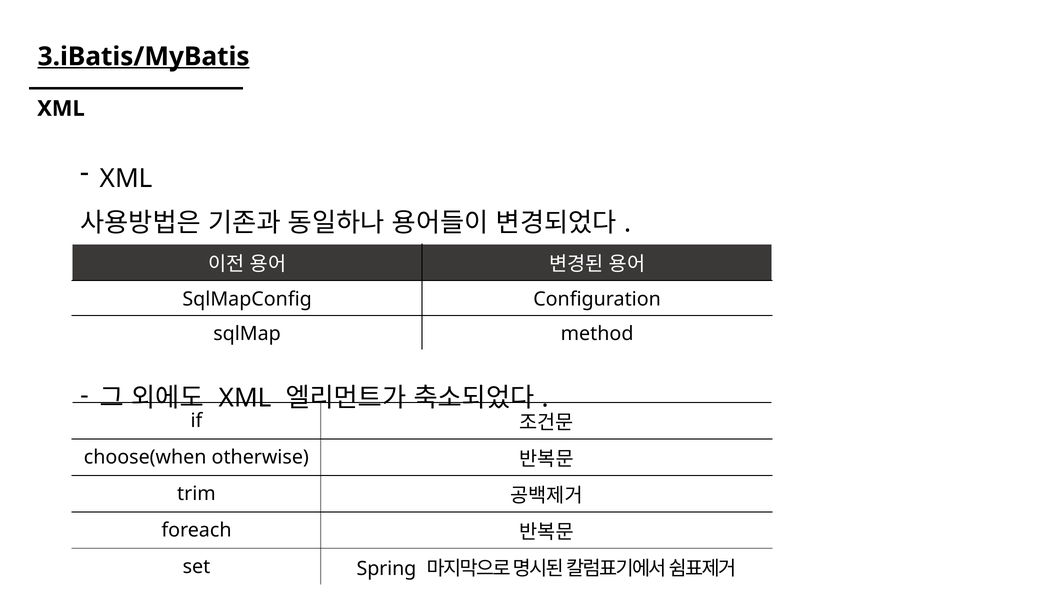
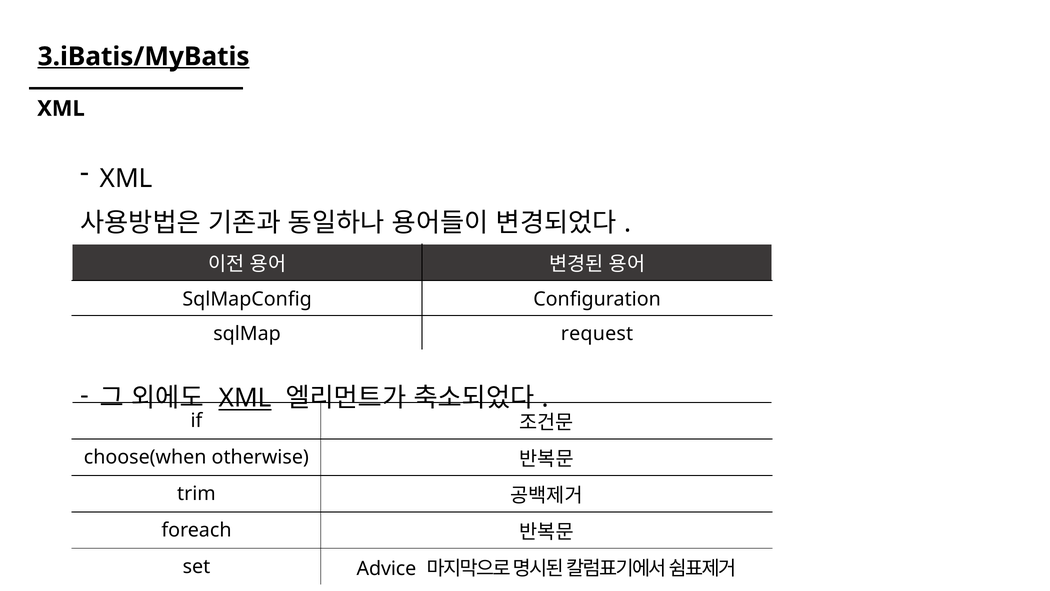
method: method -> request
XML at (245, 398) underline: none -> present
Spring: Spring -> Advice
